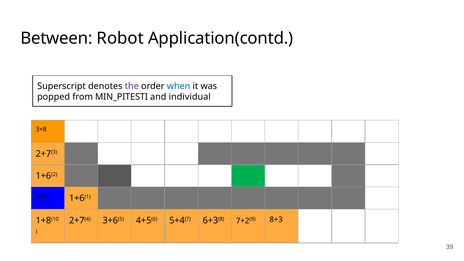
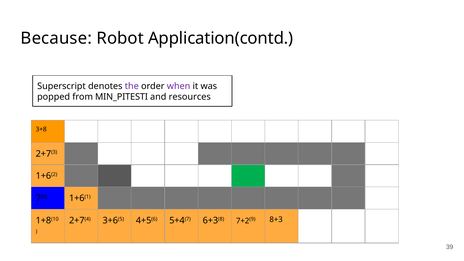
Between: Between -> Because
when colour: blue -> purple
individual: individual -> resources
